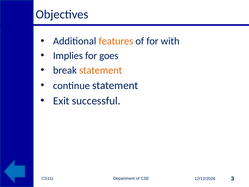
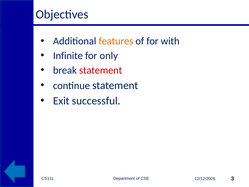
Implies: Implies -> Infinite
goes: goes -> only
statement at (101, 70) colour: orange -> red
